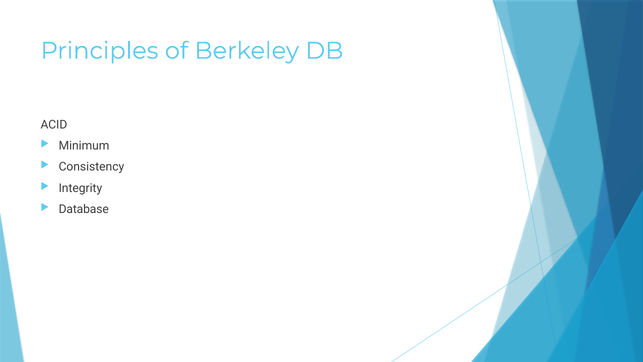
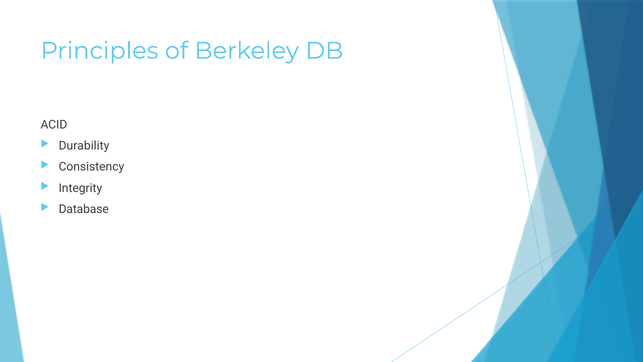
Minimum: Minimum -> Durability
